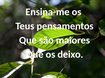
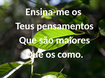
deixo: deixo -> como
